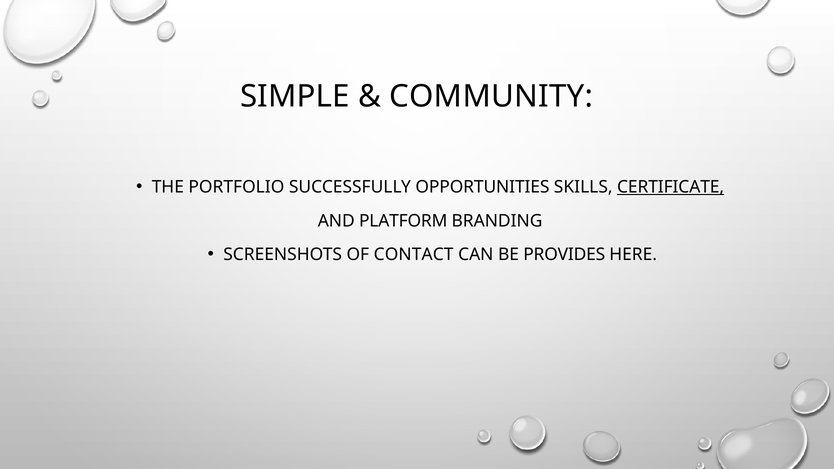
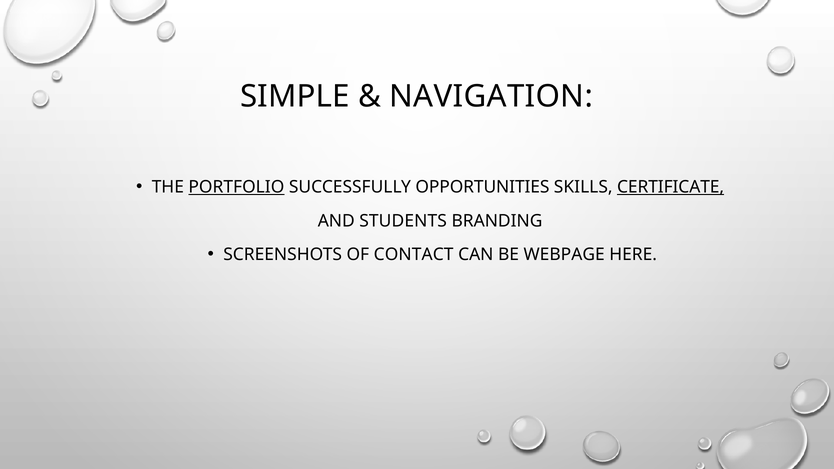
COMMUNITY: COMMUNITY -> NAVIGATION
PORTFOLIO underline: none -> present
PLATFORM: PLATFORM -> STUDENTS
PROVIDES: PROVIDES -> WEBPAGE
